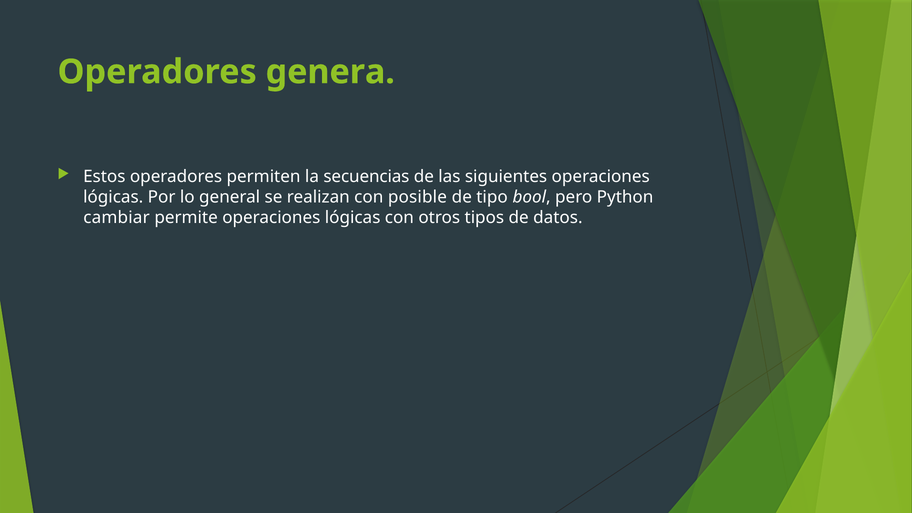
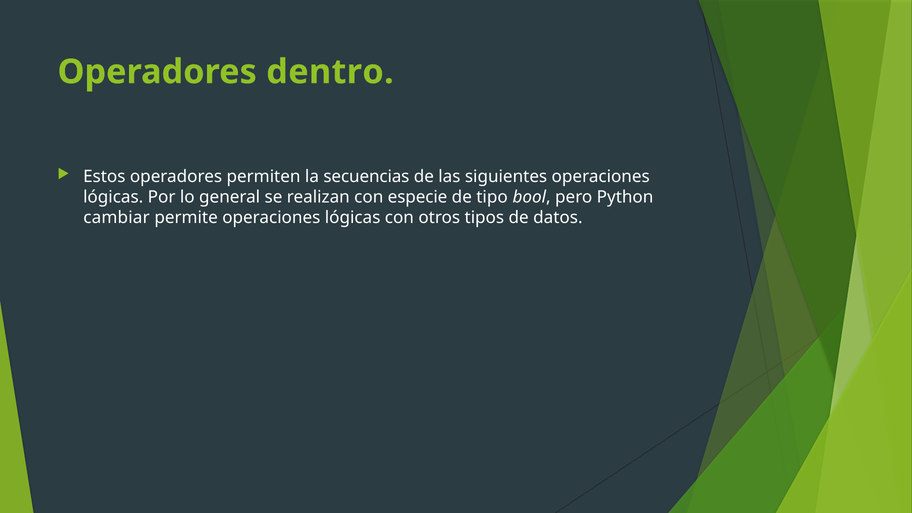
genera: genera -> dentro
posible: posible -> especie
